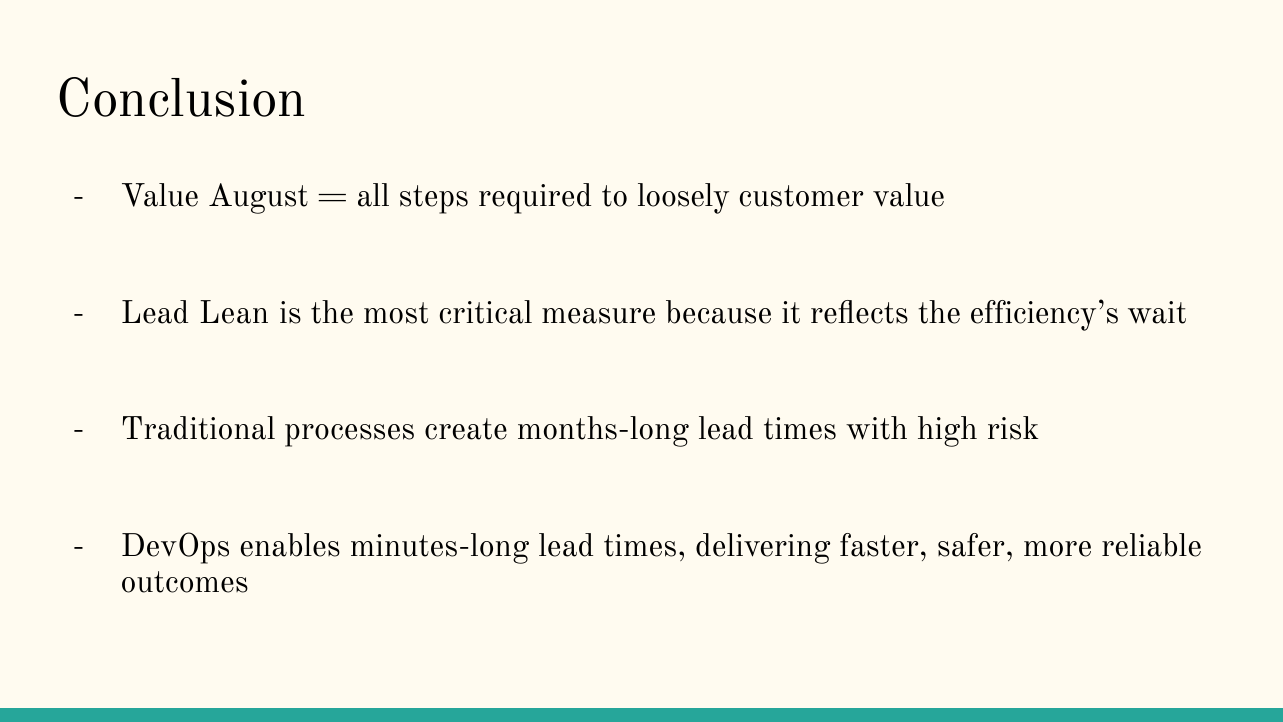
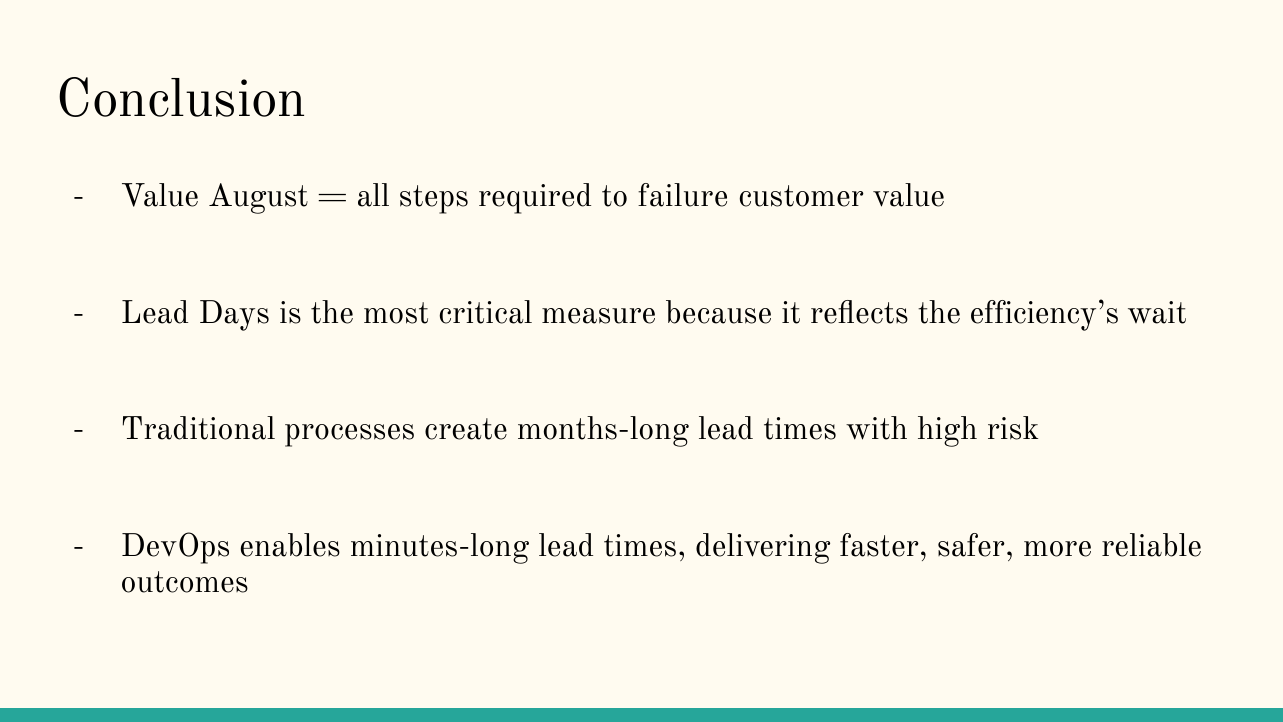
loosely: loosely -> failure
Lean: Lean -> Days
